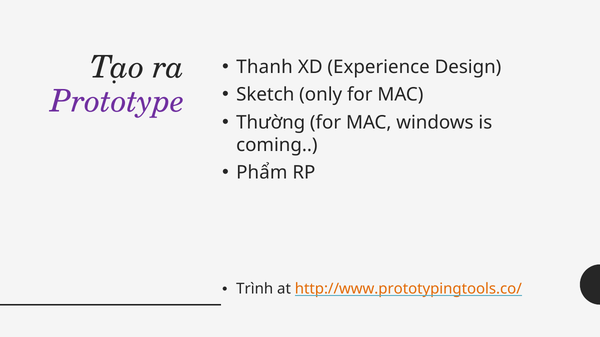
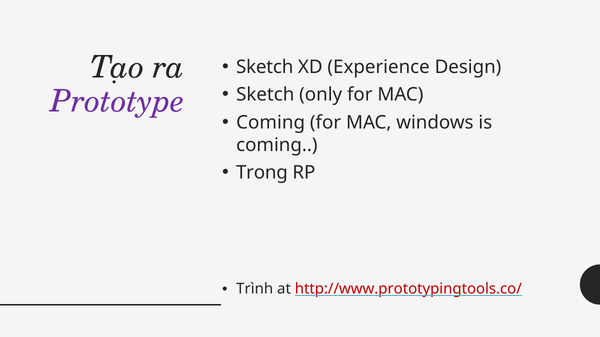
Thanh at (265, 67): Thanh -> Sketch
Thường at (271, 123): Thường -> Coming
Phẩm: Phẩm -> Trong
http://www.prototypingtools.co/ colour: orange -> red
